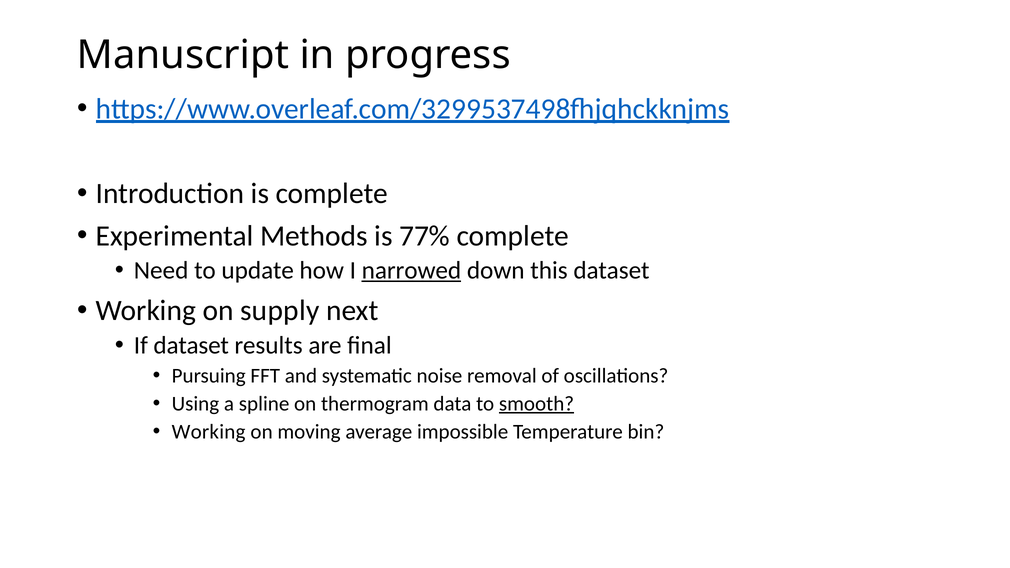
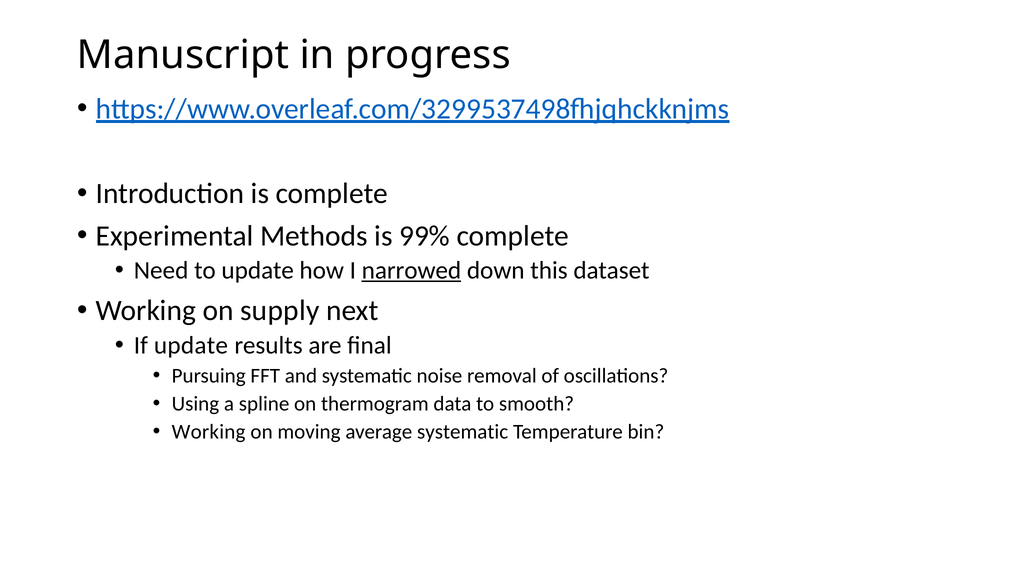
77%: 77% -> 99%
If dataset: dataset -> update
smooth underline: present -> none
average impossible: impossible -> systematic
